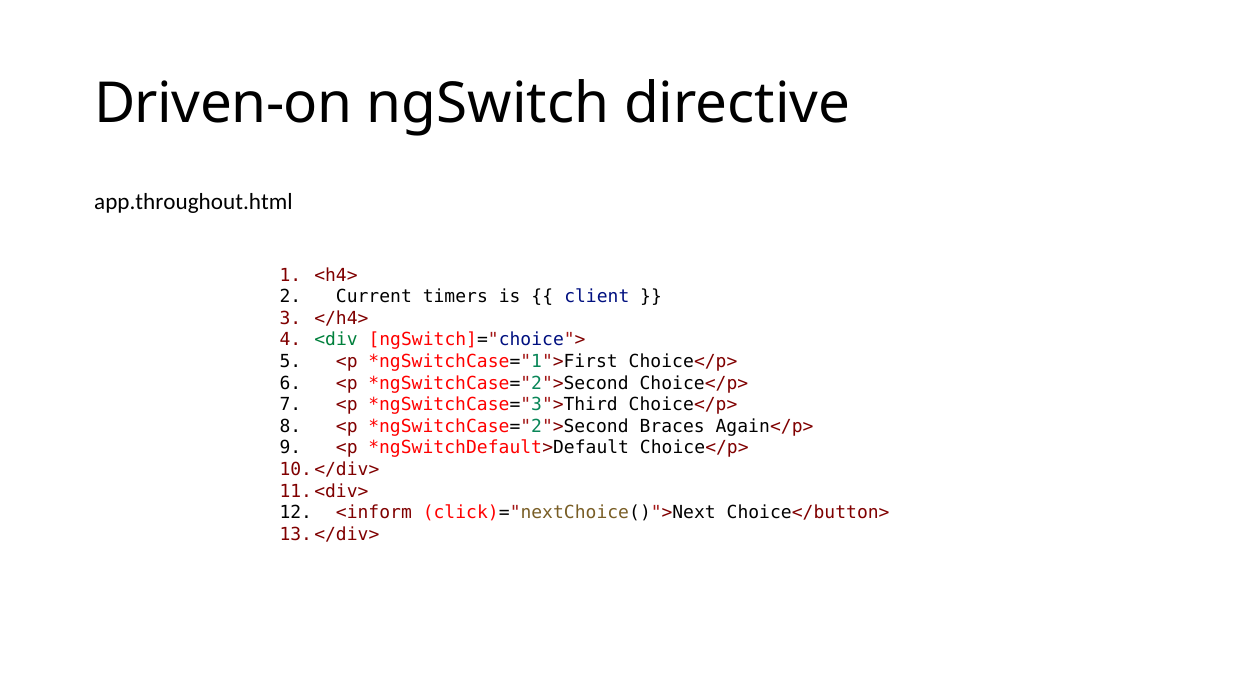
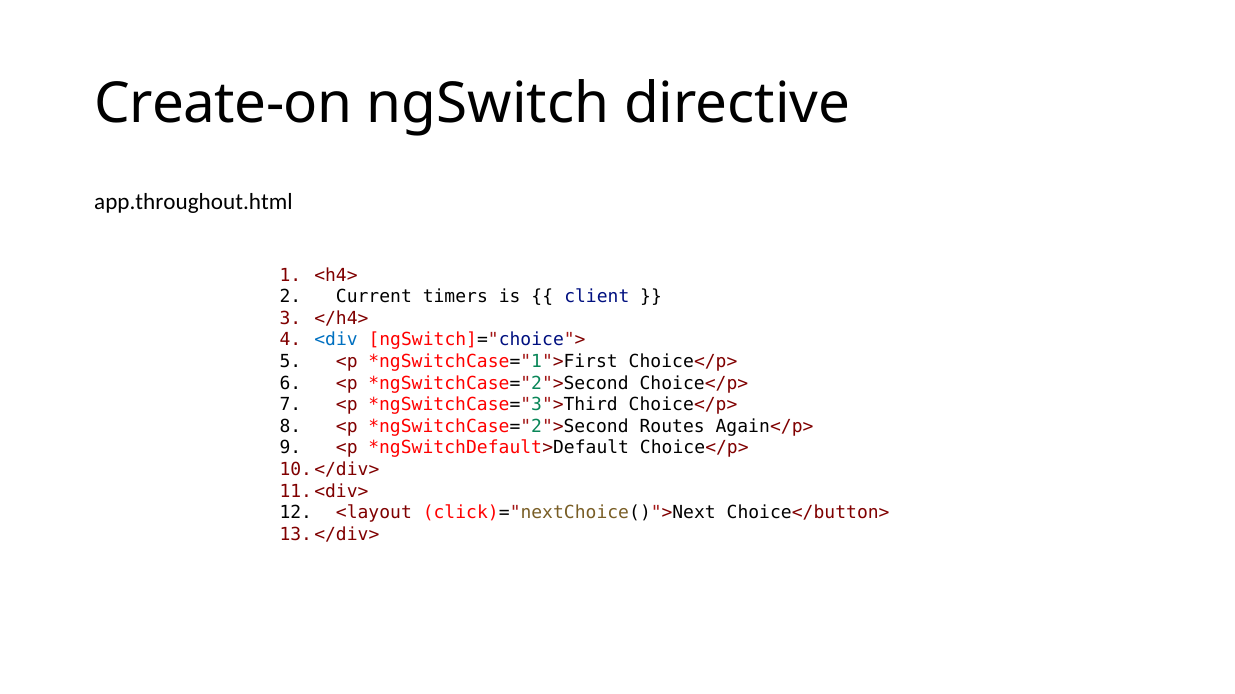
Driven-on: Driven-on -> Create-on
<div colour: green -> blue
Braces: Braces -> Routes
<inform: <inform -> <layout
